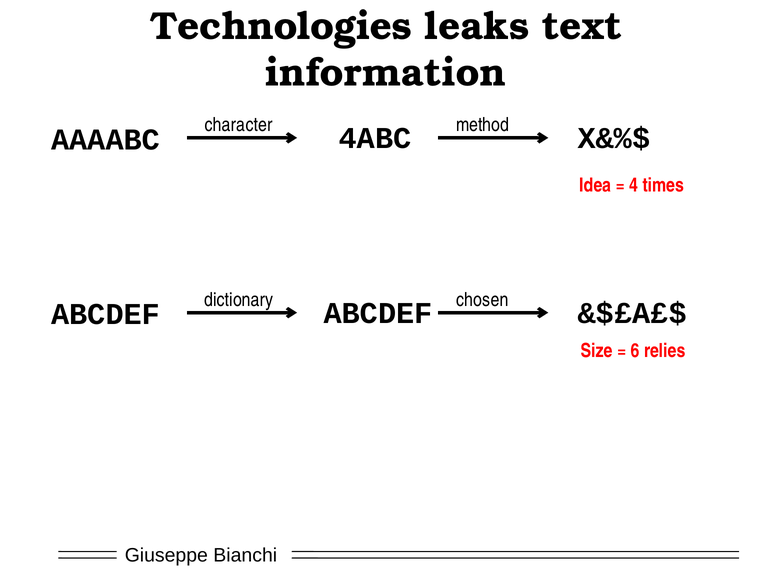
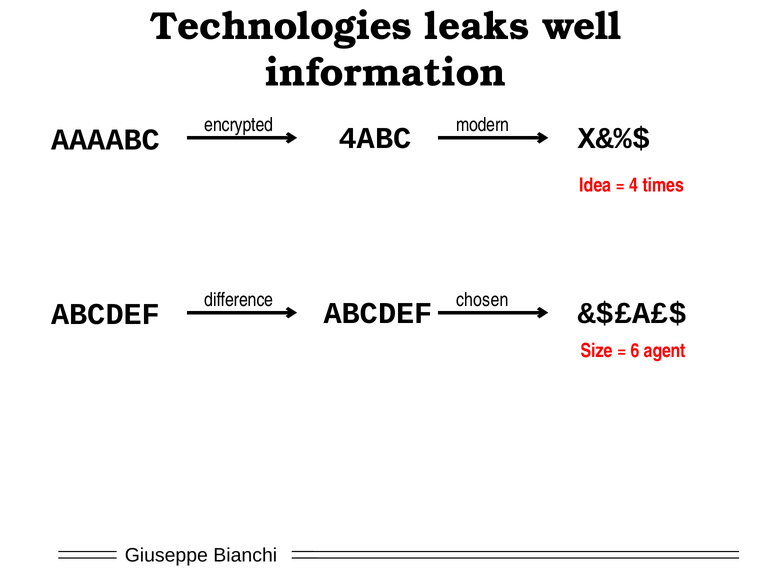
text: text -> well
character: character -> encrypted
method: method -> modern
dictionary: dictionary -> difference
relies: relies -> agent
